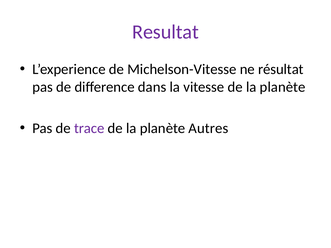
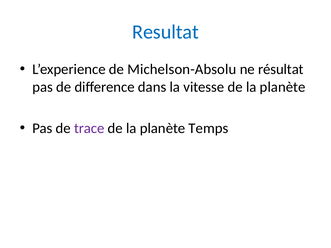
Resultat colour: purple -> blue
Michelson-Vitesse: Michelson-Vitesse -> Michelson-Absolu
Autres: Autres -> Temps
